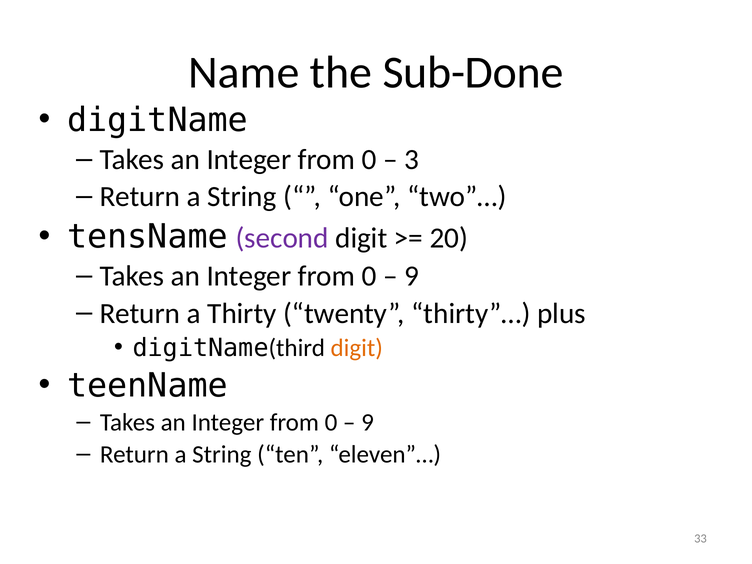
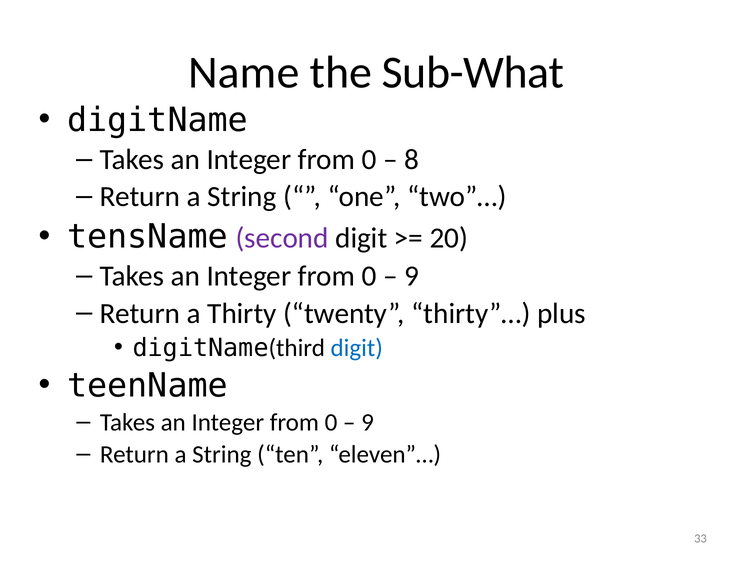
Sub-Done: Sub-Done -> Sub-What
3: 3 -> 8
digit at (357, 348) colour: orange -> blue
